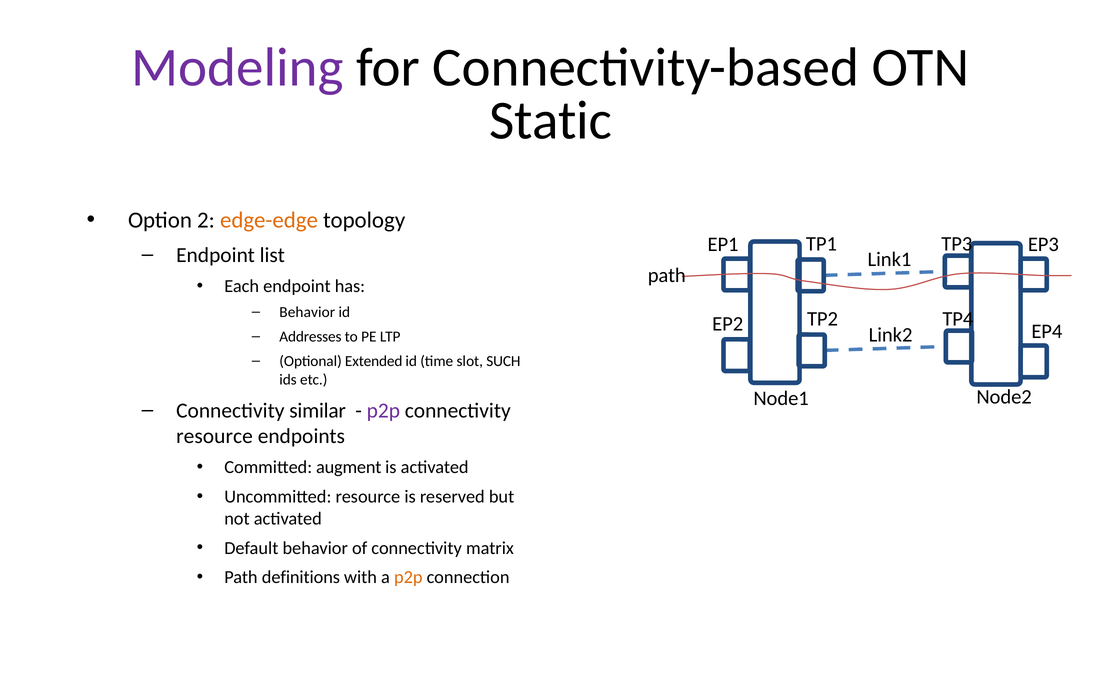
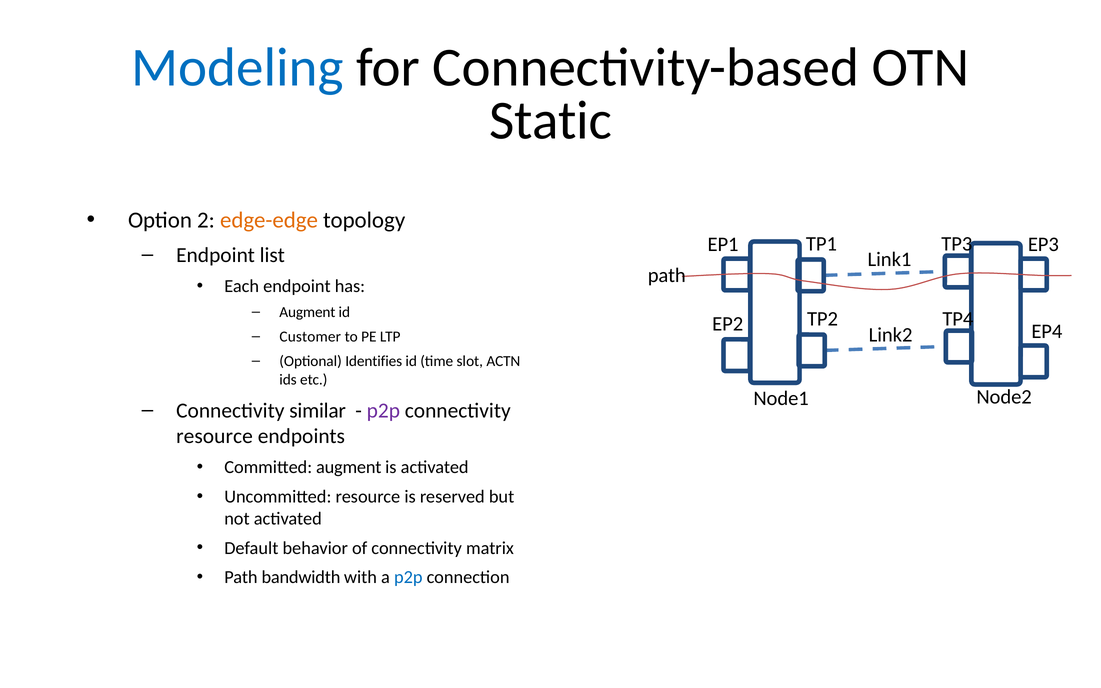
Modeling colour: purple -> blue
Behavior at (307, 312): Behavior -> Augment
Addresses: Addresses -> Customer
Extended: Extended -> Identifies
SUCH: SUCH -> ACTN
definitions: definitions -> bandwidth
p2p at (408, 577) colour: orange -> blue
